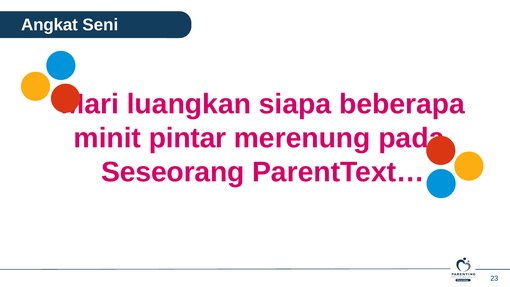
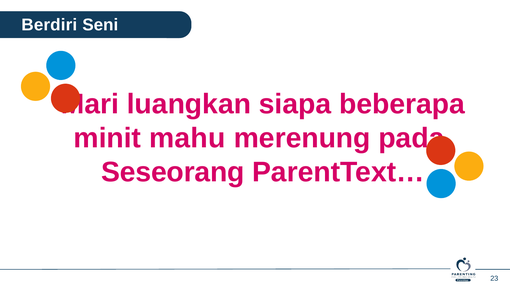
Angkat: Angkat -> Berdiri
pintar: pintar -> mahu
